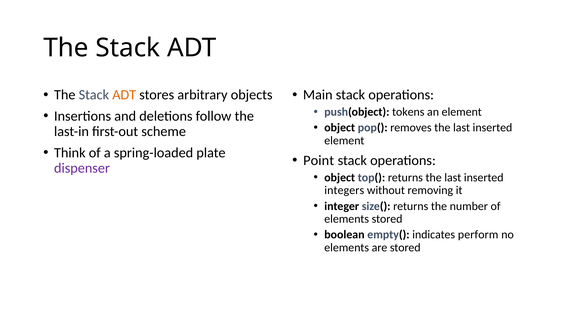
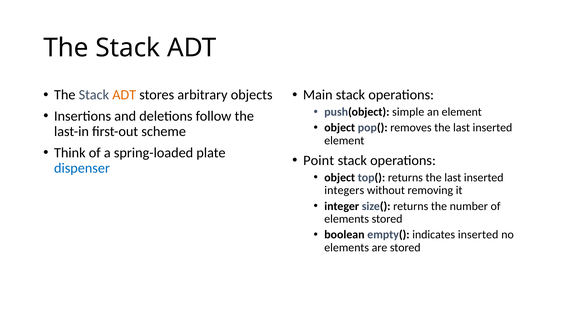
tokens: tokens -> simple
dispenser colour: purple -> blue
indicates perform: perform -> inserted
